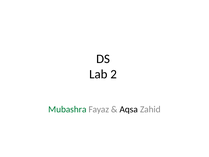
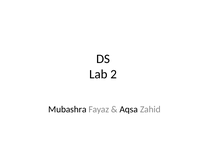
Mubashra colour: green -> black
